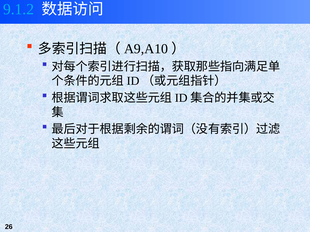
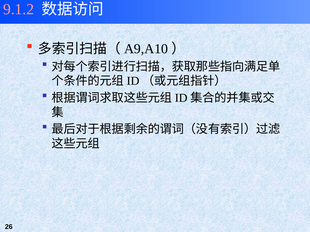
9.1.2 colour: light blue -> pink
